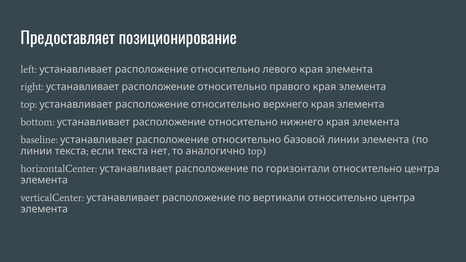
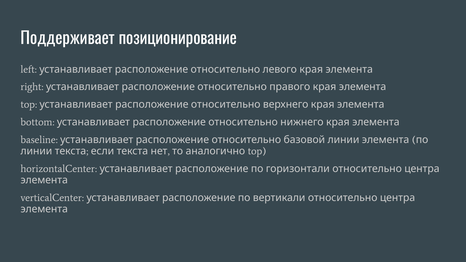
Предоставляет: Предоставляет -> Поддерживает
